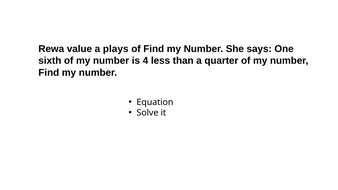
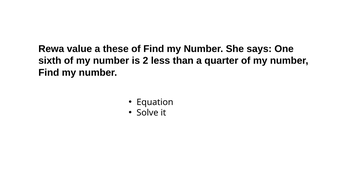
plays: plays -> these
4: 4 -> 2
